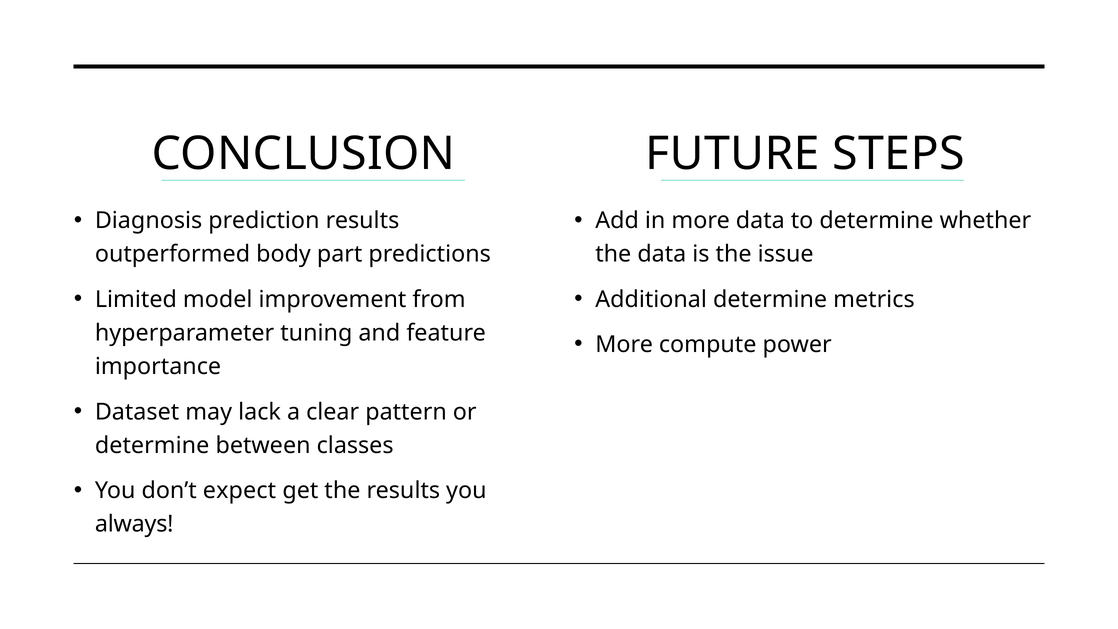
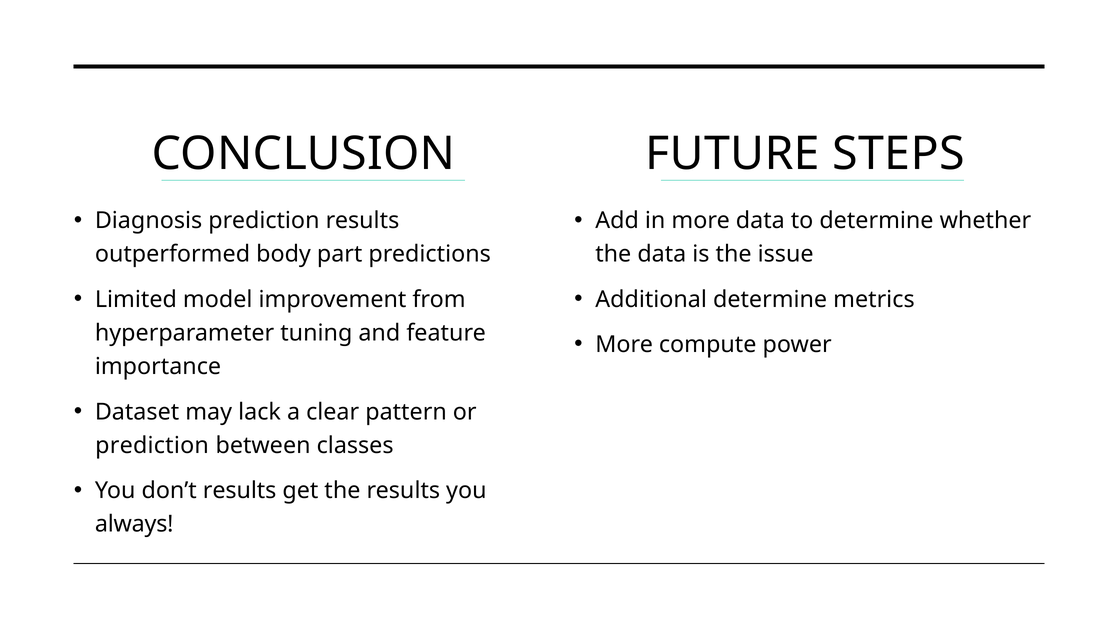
determine at (152, 445): determine -> prediction
don’t expect: expect -> results
